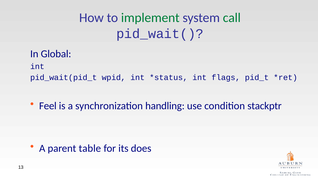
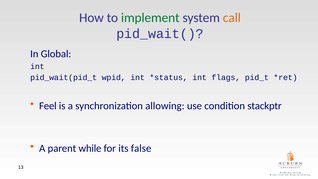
call colour: green -> orange
handling: handling -> allowing
table: table -> while
does: does -> false
